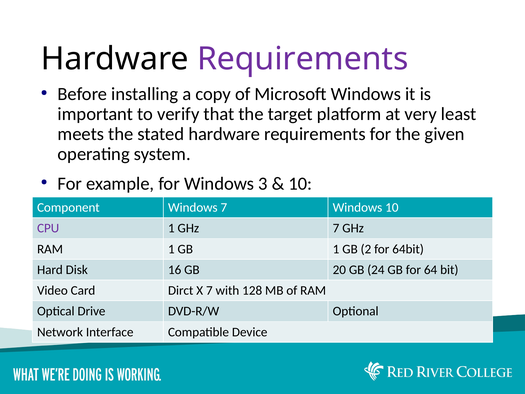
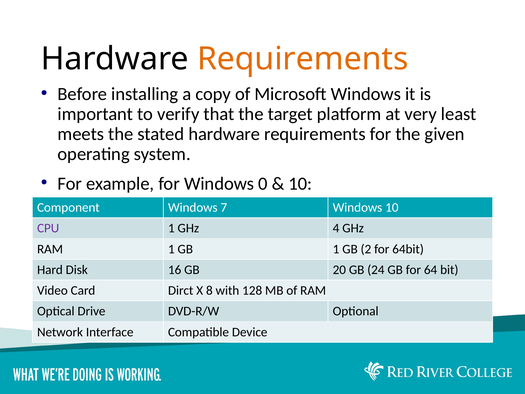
Requirements at (303, 59) colour: purple -> orange
3: 3 -> 0
GHz 7: 7 -> 4
X 7: 7 -> 8
